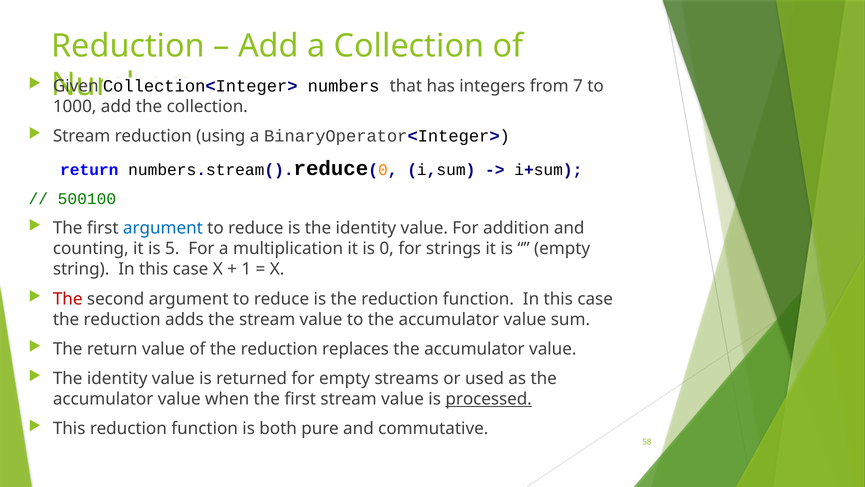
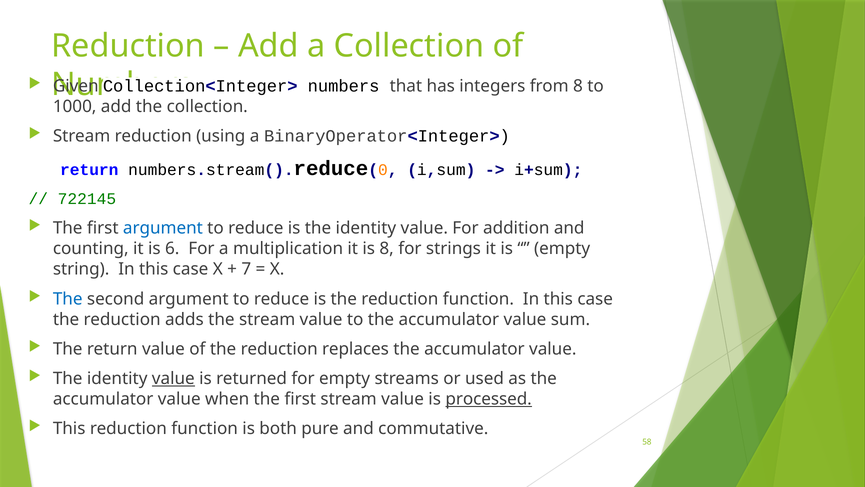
from 7: 7 -> 8
500100: 500100 -> 722145
5: 5 -> 6
is 0: 0 -> 8
1: 1 -> 7
The at (68, 299) colour: red -> blue
value at (173, 378) underline: none -> present
